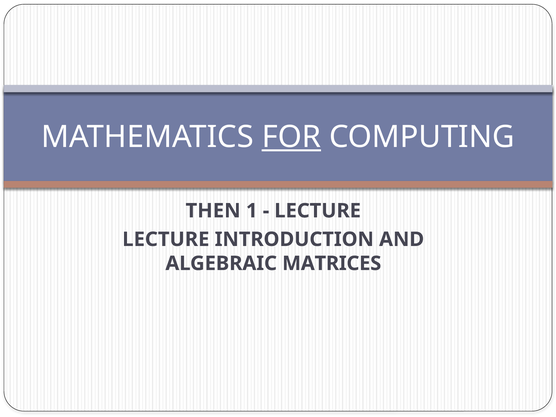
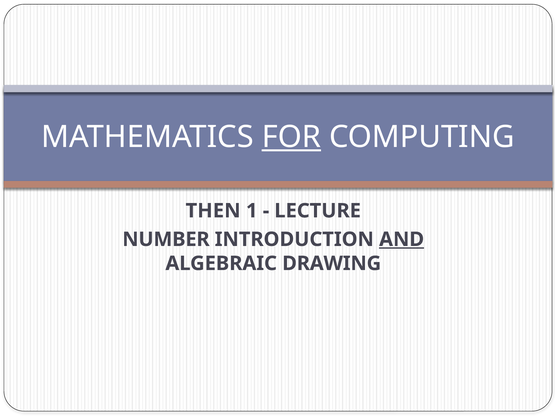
LECTURE at (166, 239): LECTURE -> NUMBER
AND underline: none -> present
MATRICES: MATRICES -> DRAWING
